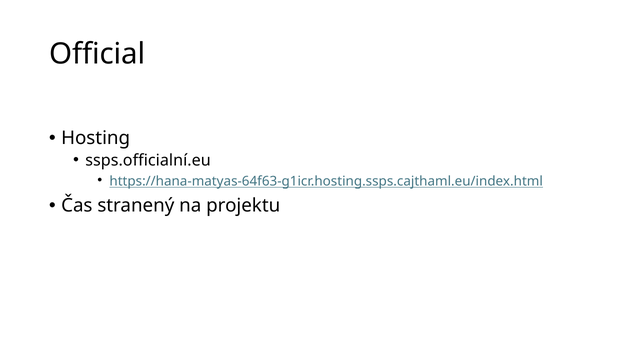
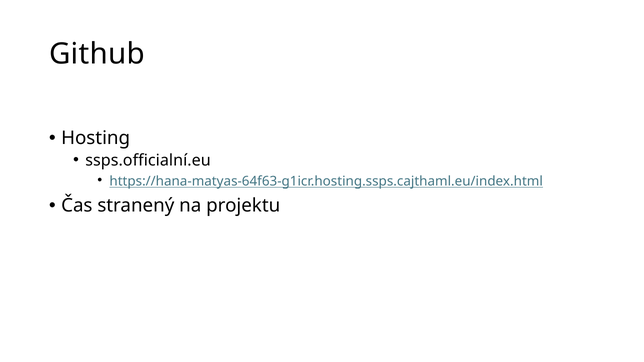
Official: Official -> Github
